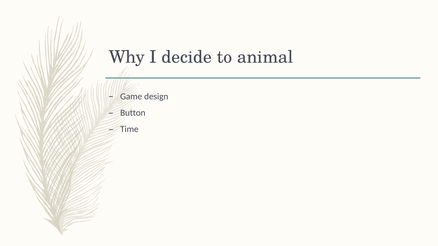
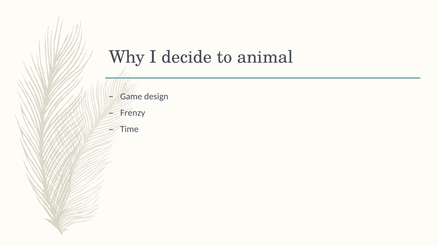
Button: Button -> Frenzy
